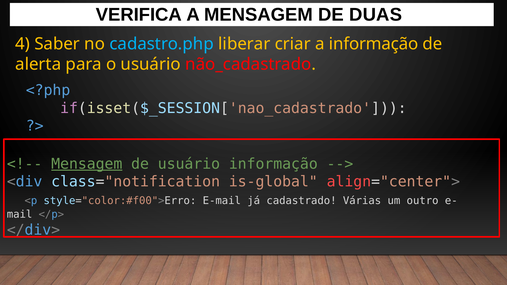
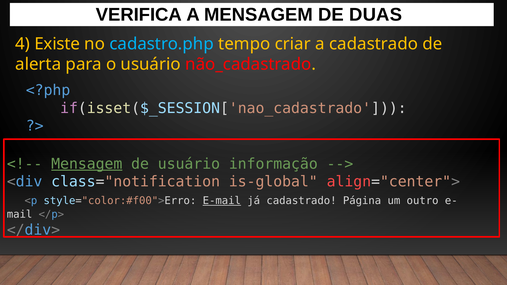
Saber: Saber -> Existe
liberar: liberar -> tempo
a informação: informação -> cadastrado
E-mail underline: none -> present
Várias: Várias -> Página
